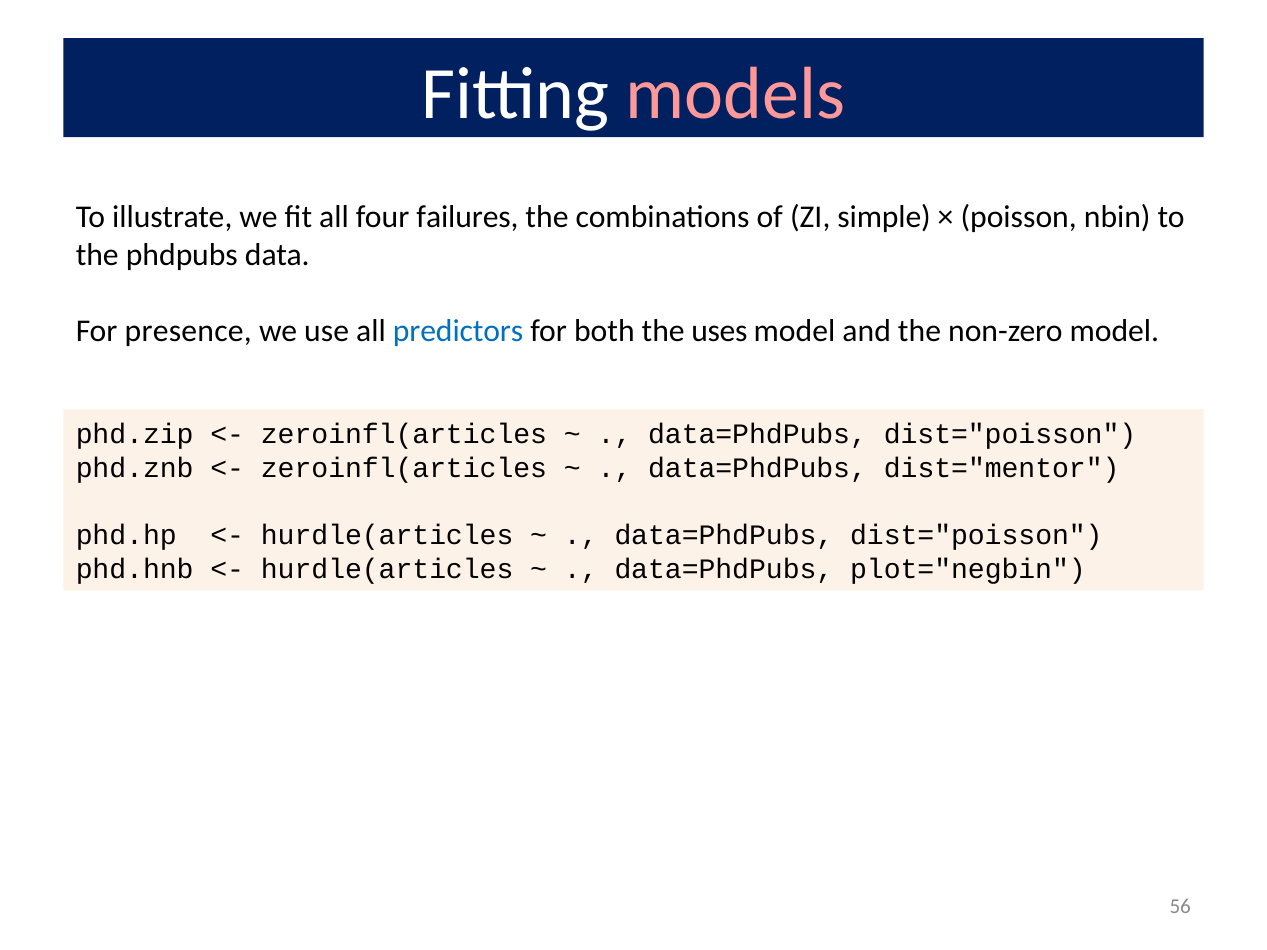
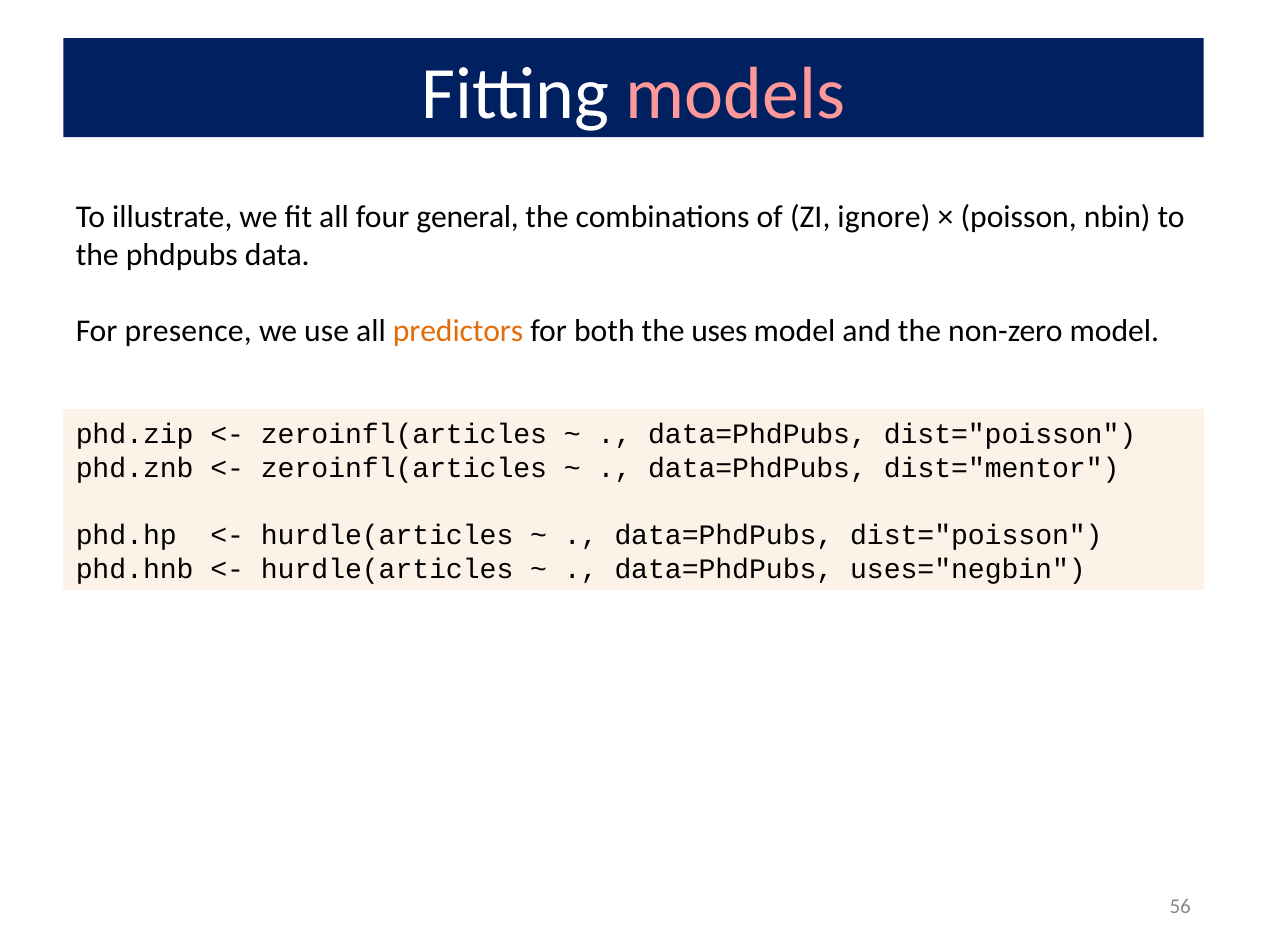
failures: failures -> general
simple: simple -> ignore
predictors colour: blue -> orange
plot="negbin: plot="negbin -> uses="negbin
